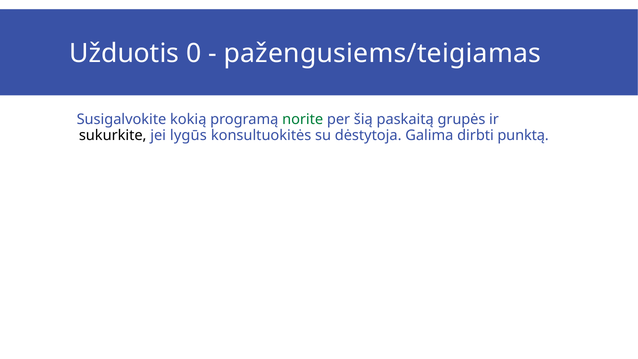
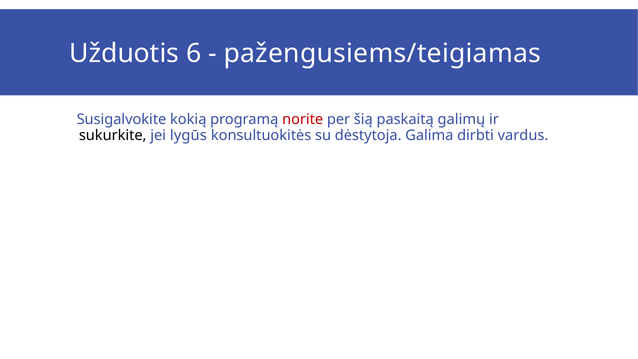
0: 0 -> 6
norite colour: green -> red
grupės: grupės -> galimų
punktą: punktą -> vardus
